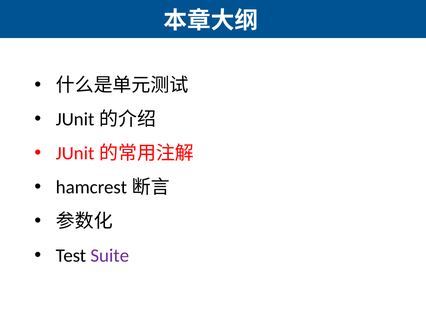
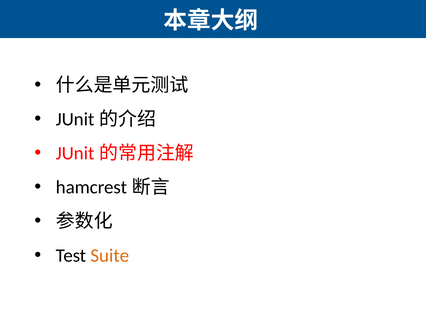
Suite colour: purple -> orange
